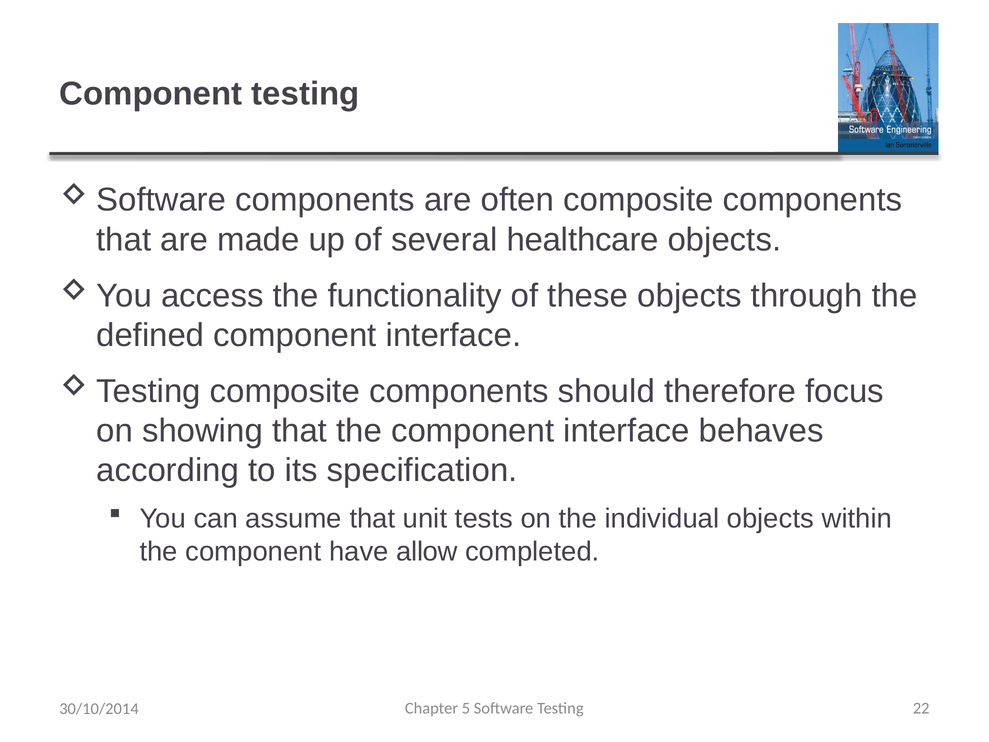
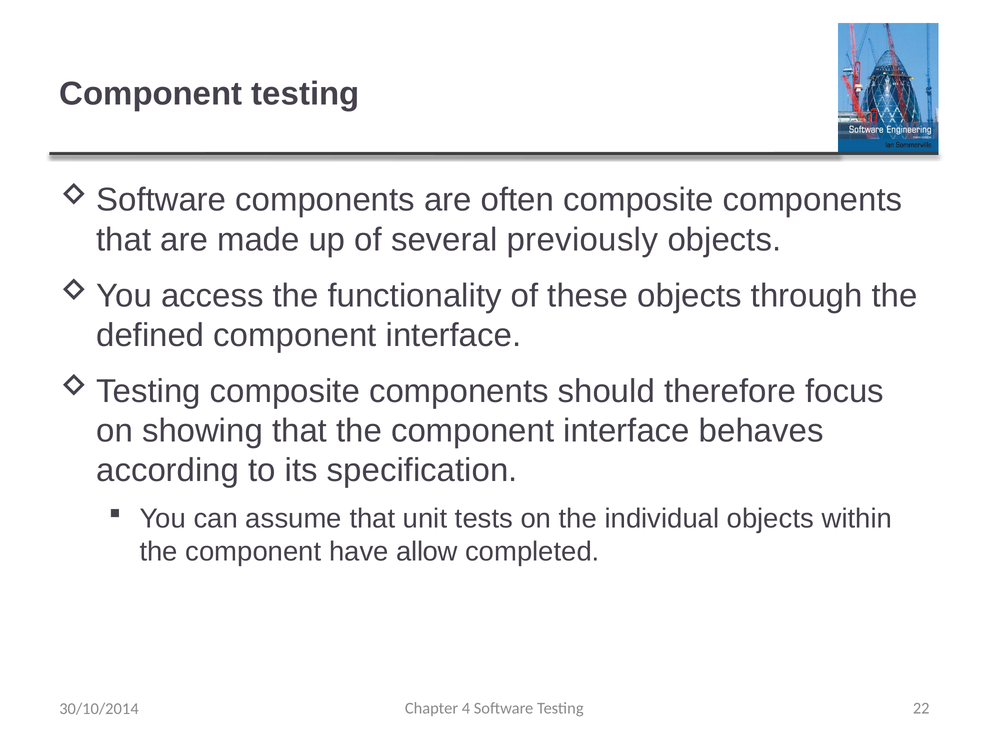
healthcare: healthcare -> previously
5: 5 -> 4
